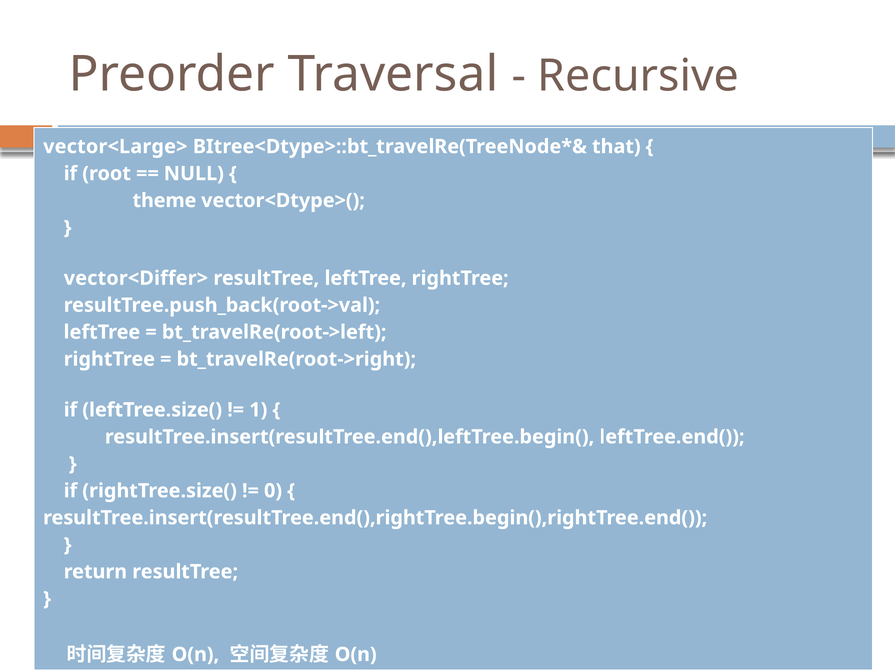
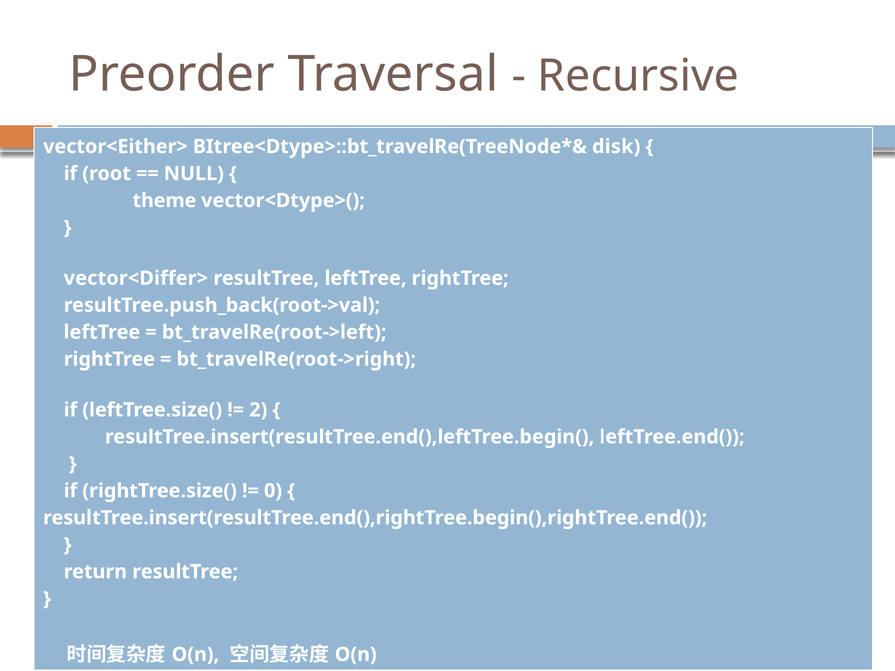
vector<Large>: vector<Large> -> vector<Either>
that: that -> disk
1: 1 -> 2
